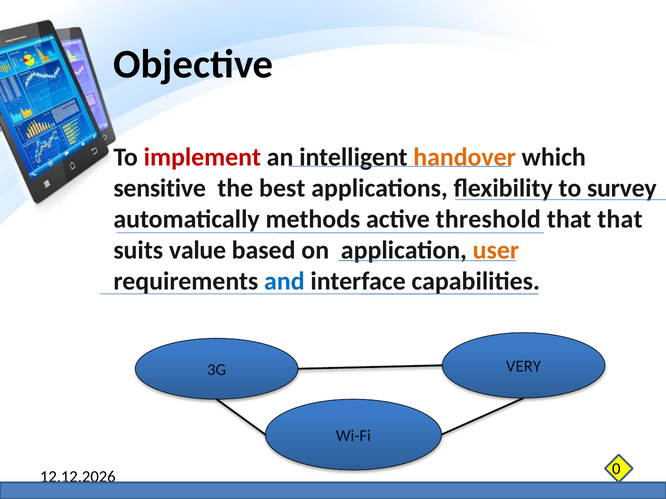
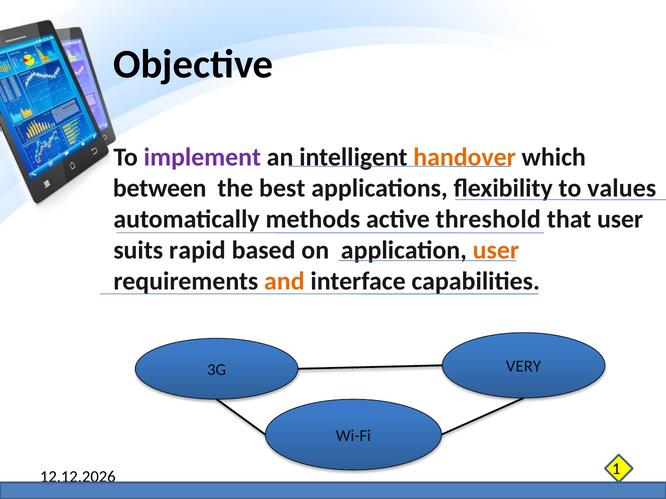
implement colour: red -> purple
sensitive: sensitive -> between
survey: survey -> values
that that: that -> user
value: value -> rapid
and colour: blue -> orange
0: 0 -> 1
